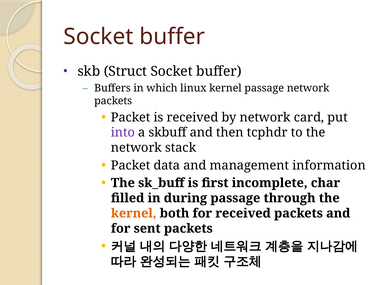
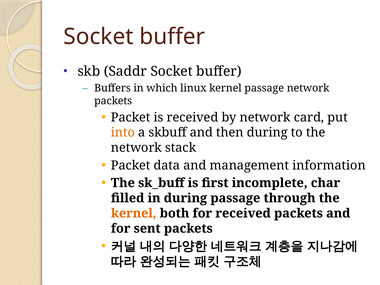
Struct: Struct -> Saddr
into colour: purple -> orange
then tcphdr: tcphdr -> during
